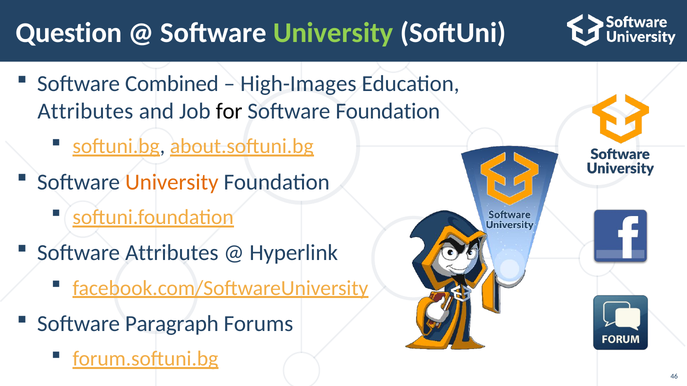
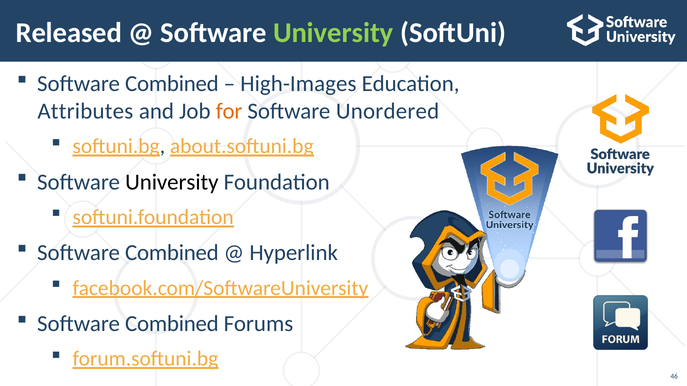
Question: Question -> Released
for colour: black -> orange
Software Foundation: Foundation -> Unordered
University at (172, 182) colour: orange -> black
Attributes at (172, 253): Attributes -> Combined
Paragraph at (172, 324): Paragraph -> Combined
